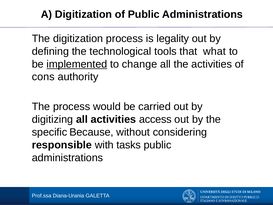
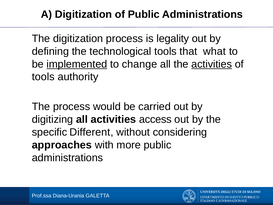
activities at (212, 64) underline: none -> present
cons at (43, 77): cons -> tools
Because: Because -> Different
responsible: responsible -> approaches
tasks: tasks -> more
